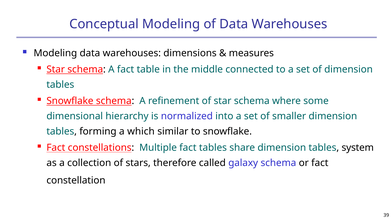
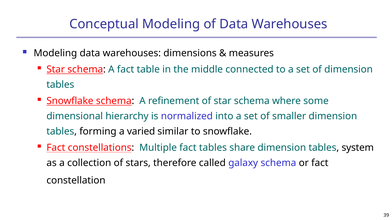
which: which -> varied
